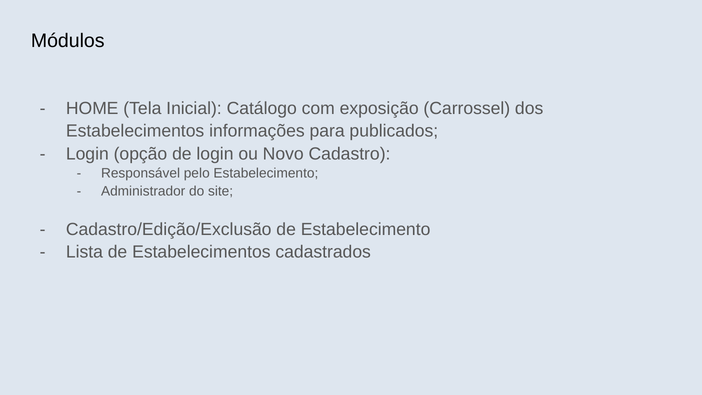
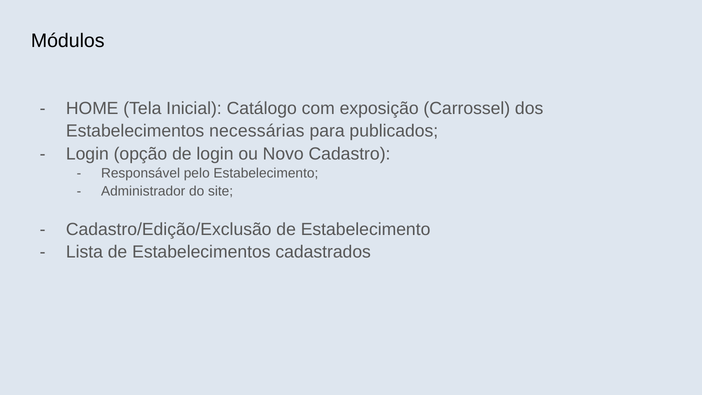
informações: informações -> necessárias
